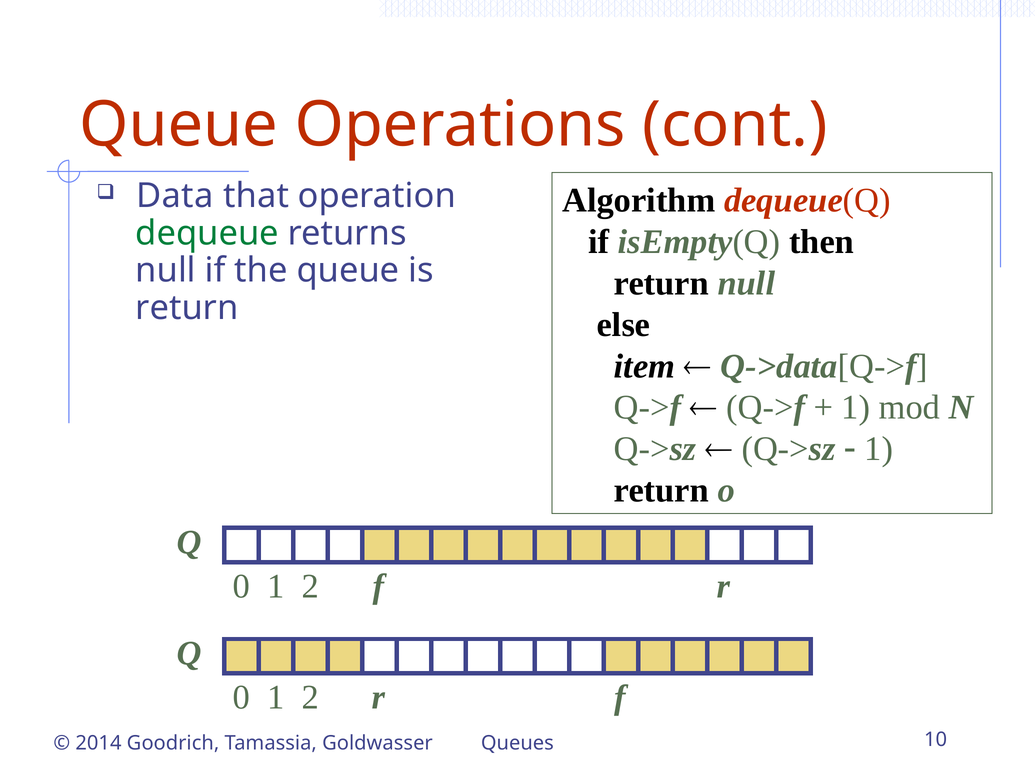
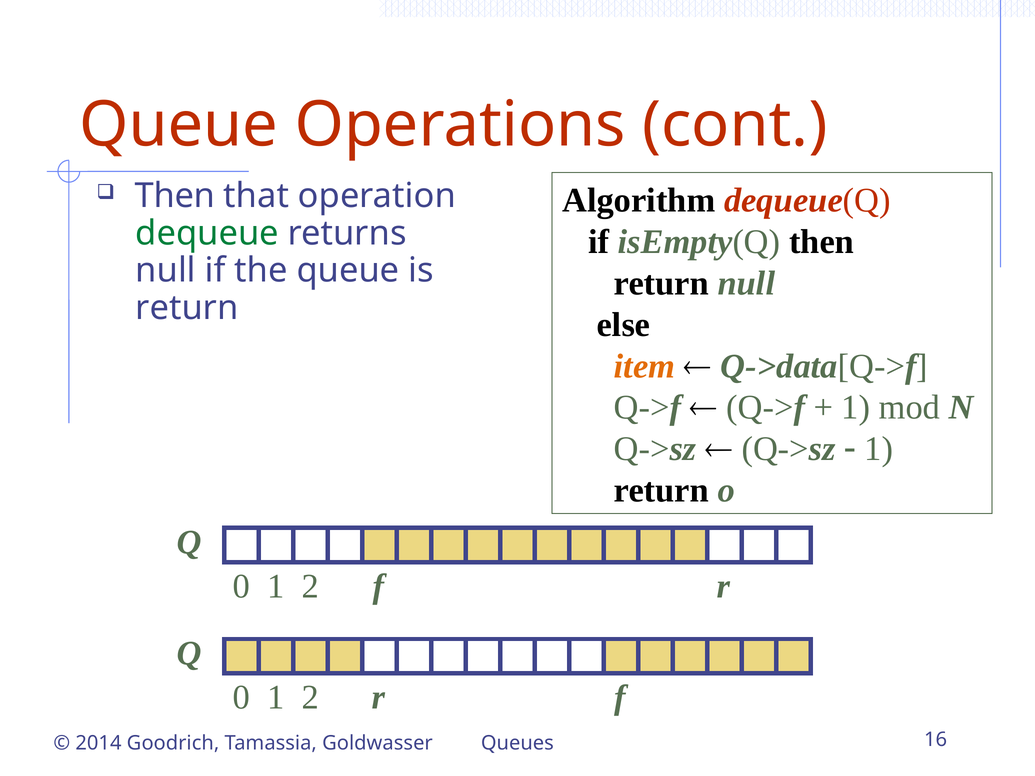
Data at (175, 196): Data -> Then
item colour: black -> orange
10: 10 -> 16
